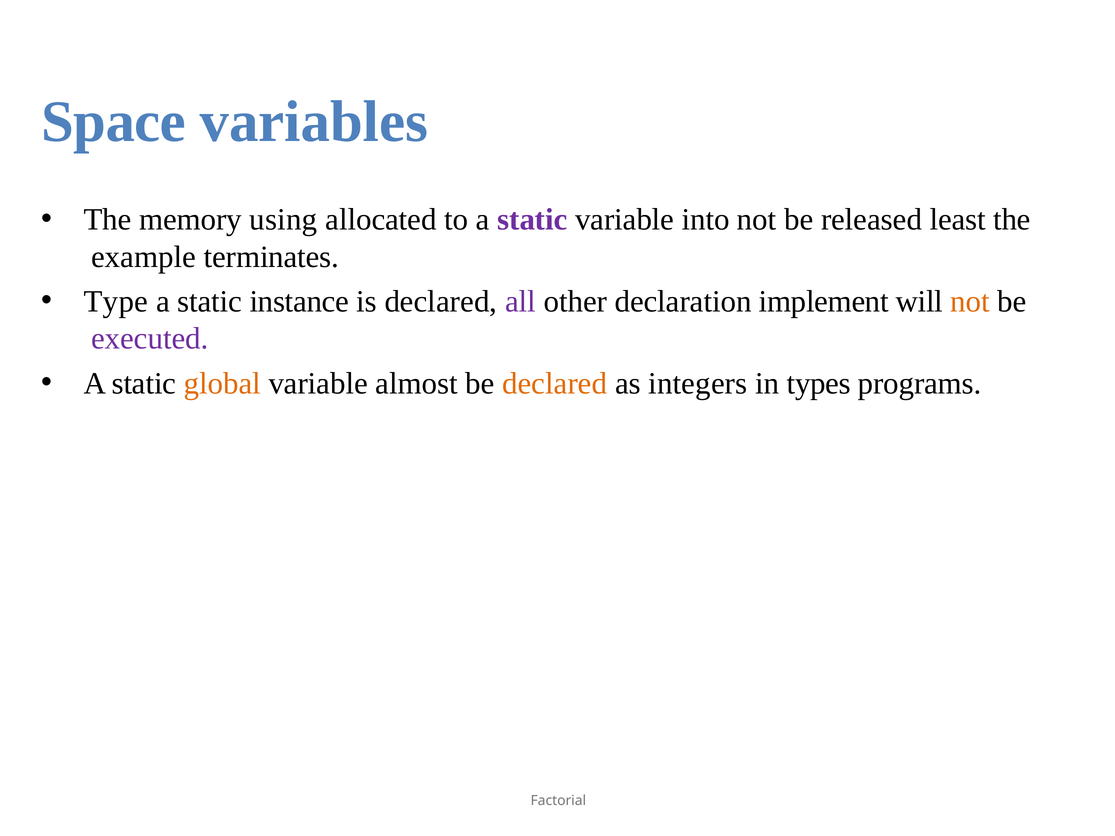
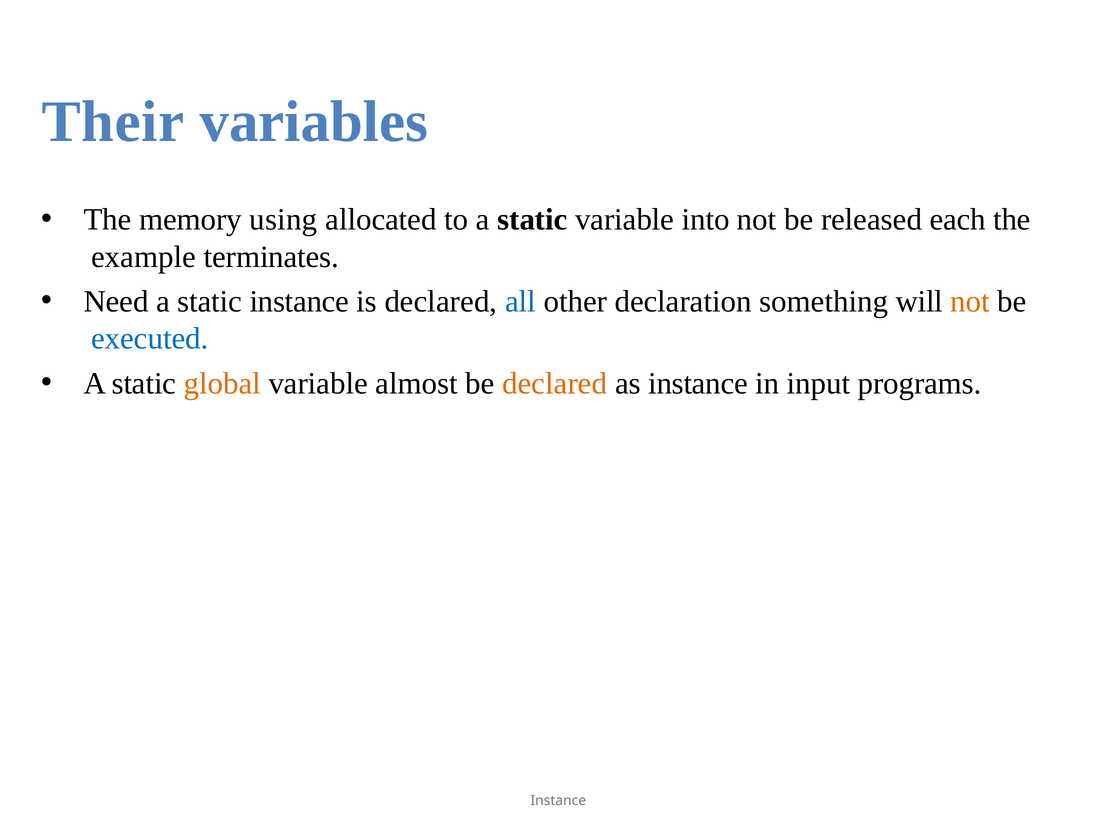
Space: Space -> Their
static at (532, 220) colour: purple -> black
least: least -> each
Type: Type -> Need
all colour: purple -> blue
implement: implement -> something
executed colour: purple -> blue
as integers: integers -> instance
types: types -> input
Factorial at (558, 801): Factorial -> Instance
